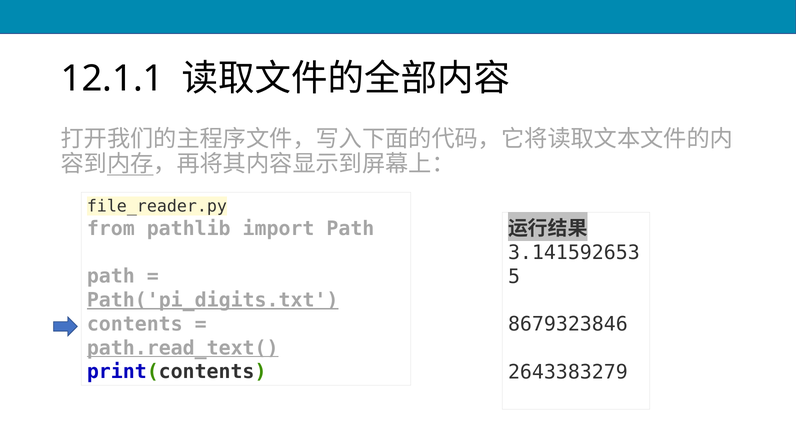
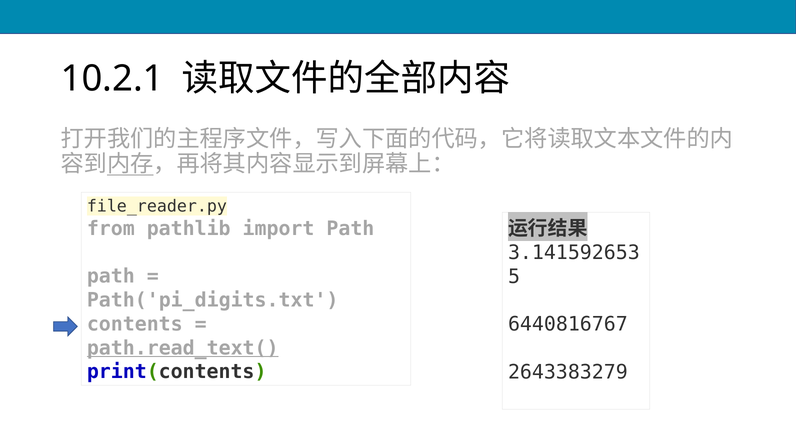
12.1.1: 12.1.1 -> 10.2.1
Path('pi_digits.txt underline: present -> none
8679323846: 8679323846 -> 6440816767
